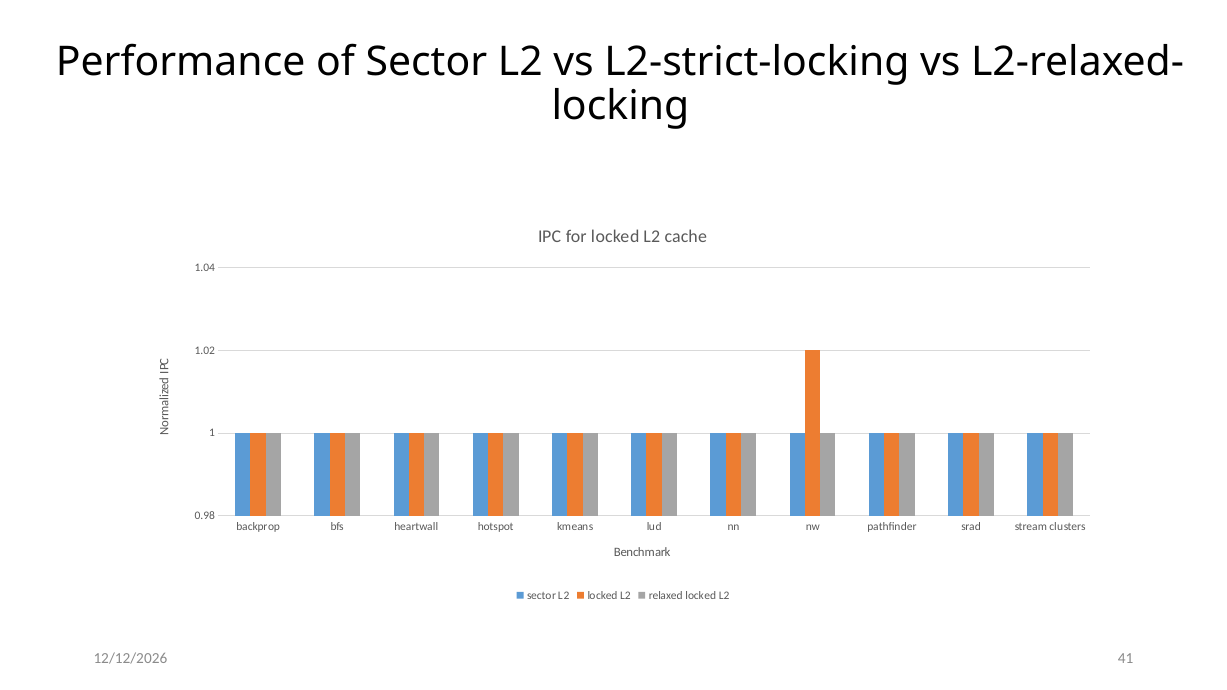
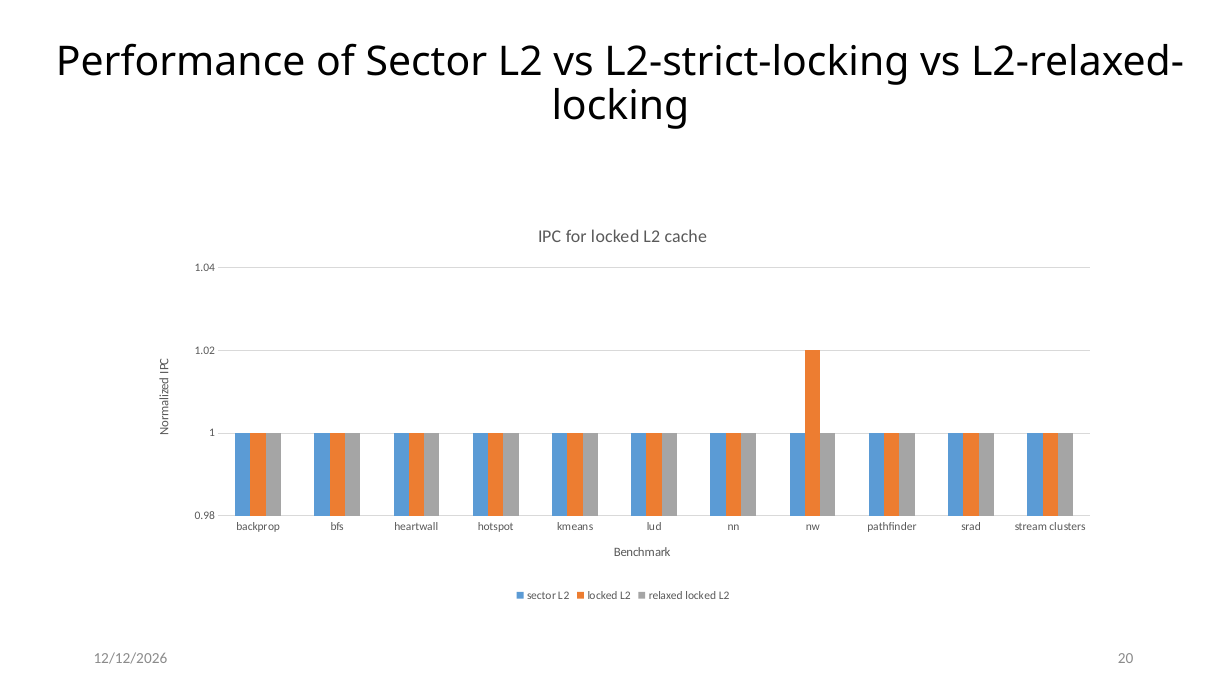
41: 41 -> 20
